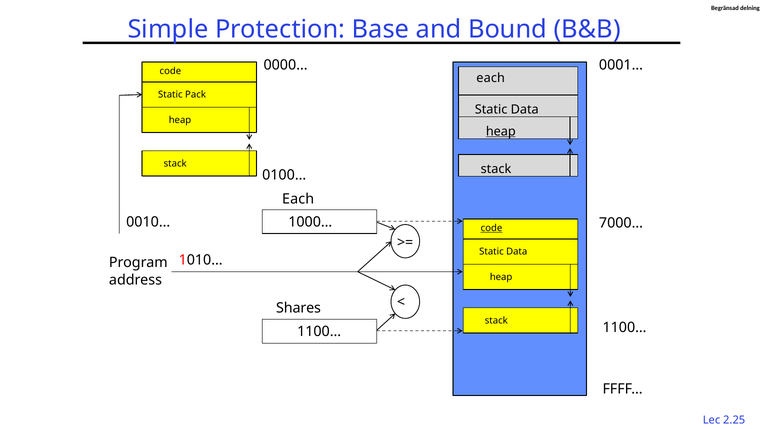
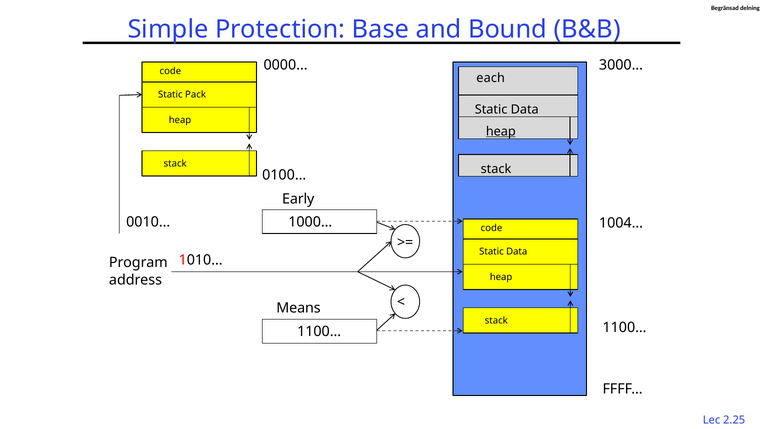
0001…: 0001… -> 3000…
Each at (298, 199): Each -> Early
7000…: 7000… -> 1004…
code at (492, 228) underline: present -> none
Shares: Shares -> Means
